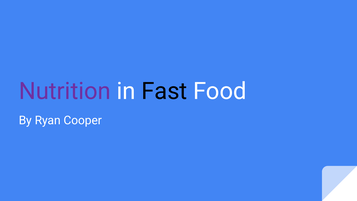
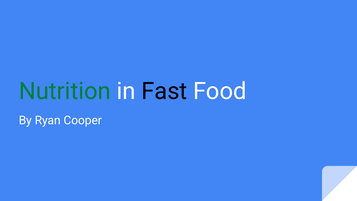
Nutrition colour: purple -> green
